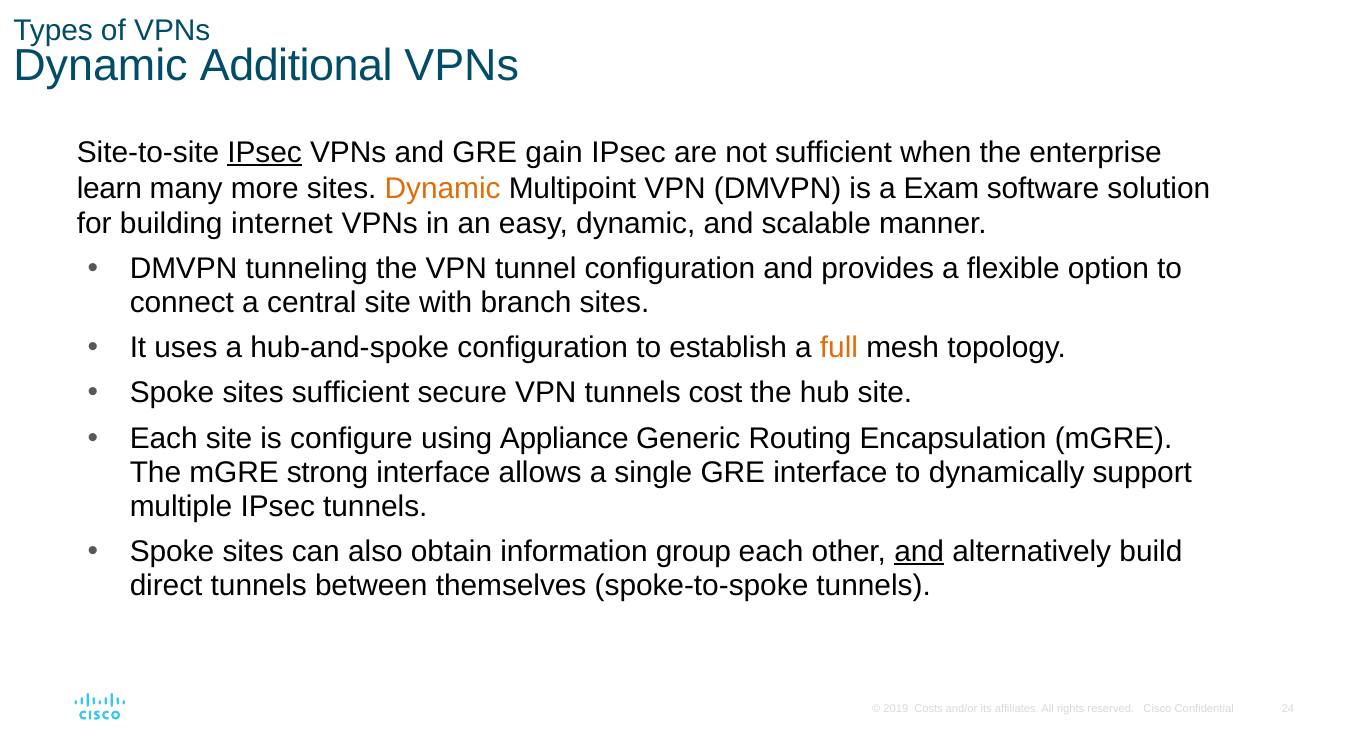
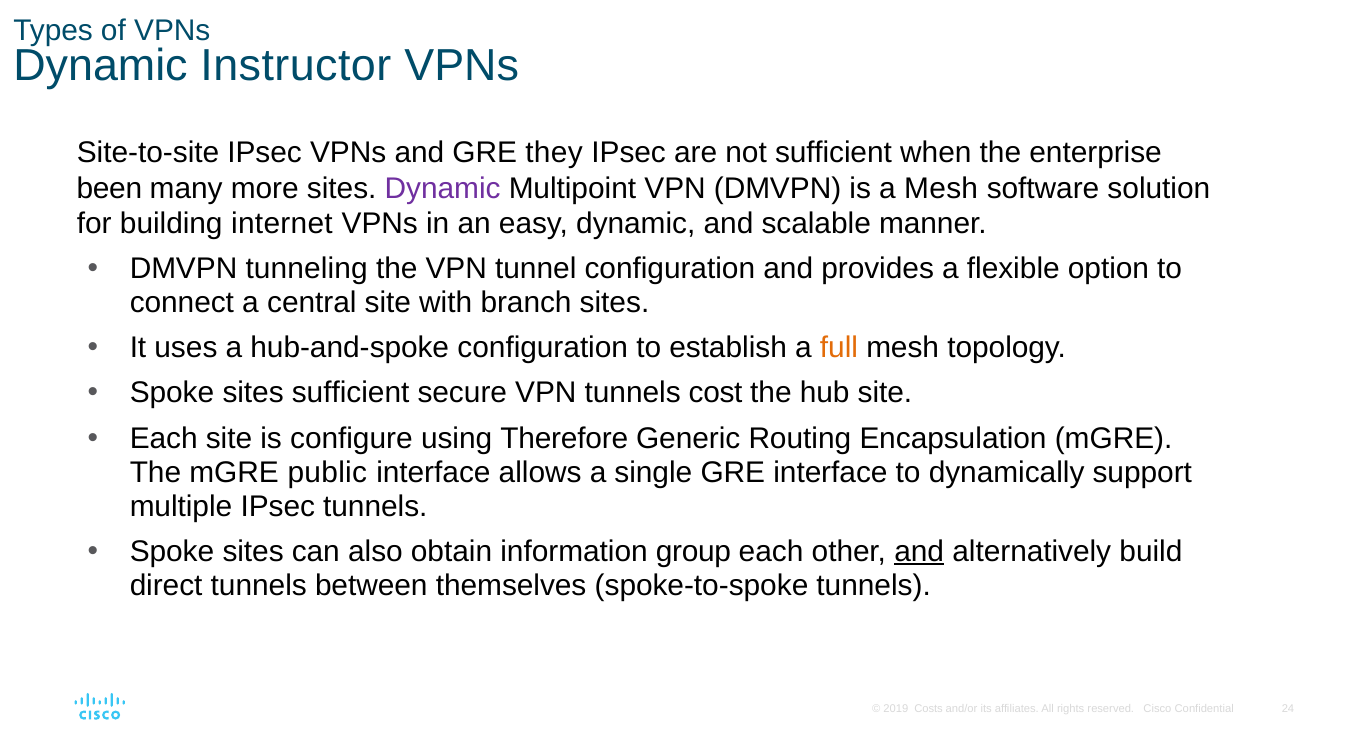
Additional: Additional -> Instructor
IPsec at (265, 153) underline: present -> none
gain: gain -> they
learn: learn -> been
Dynamic at (443, 188) colour: orange -> purple
a Exam: Exam -> Mesh
Appliance: Appliance -> Therefore
strong: strong -> public
